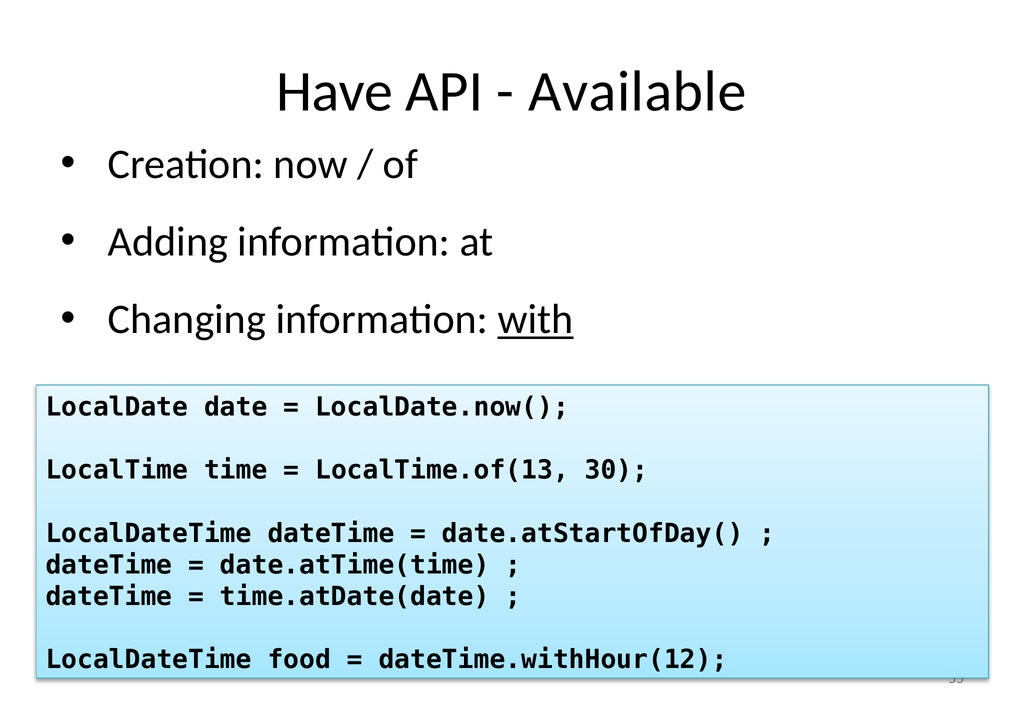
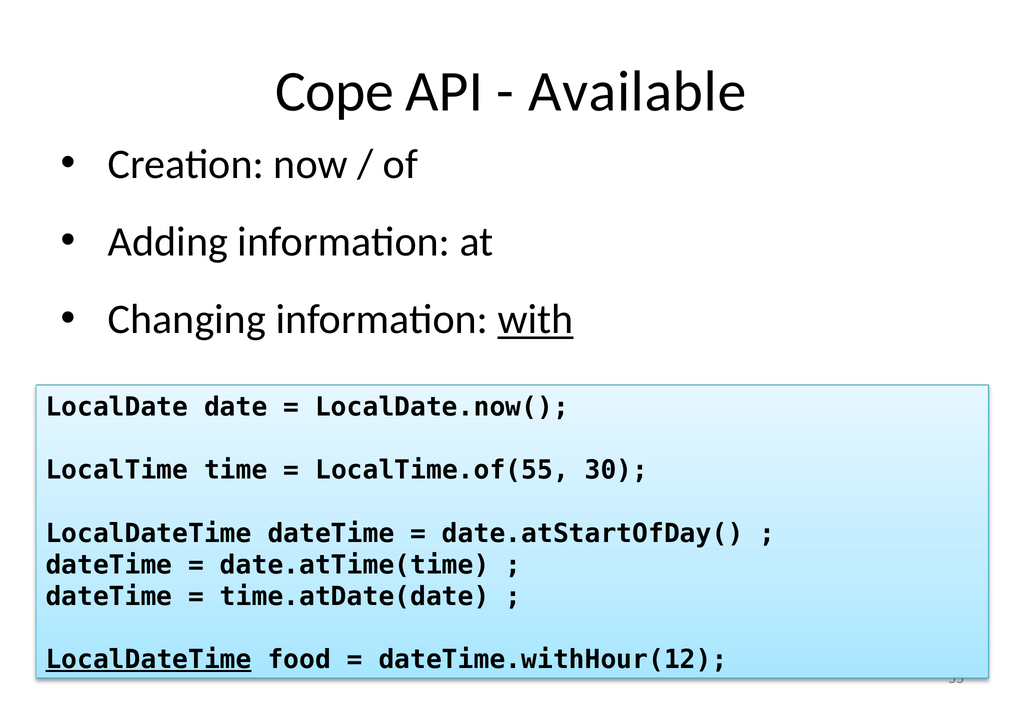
Have: Have -> Cope
LocalTime.of(13: LocalTime.of(13 -> LocalTime.of(55
LocalDateTime at (149, 659) underline: none -> present
